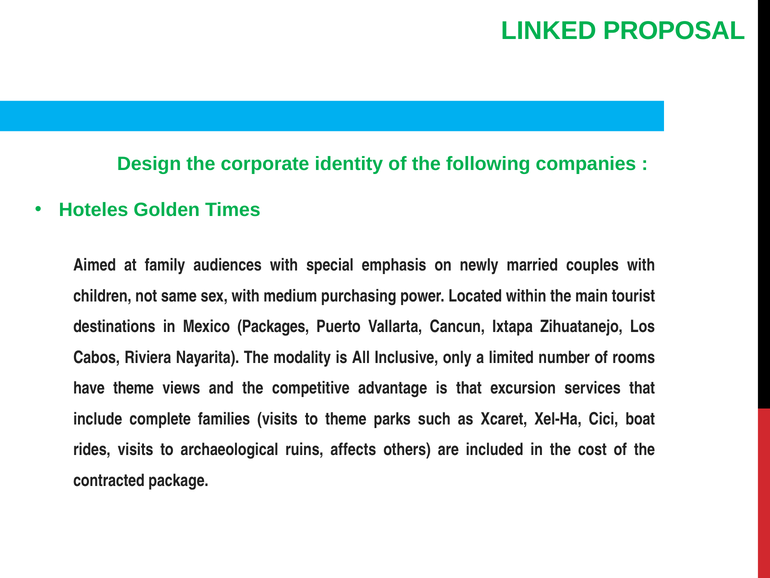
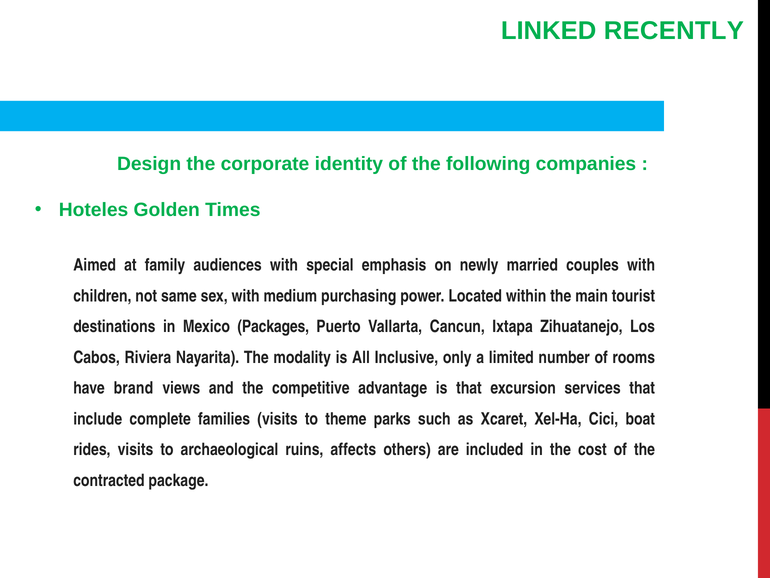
PROPOSAL: PROPOSAL -> RECENTLY
have theme: theme -> brand
